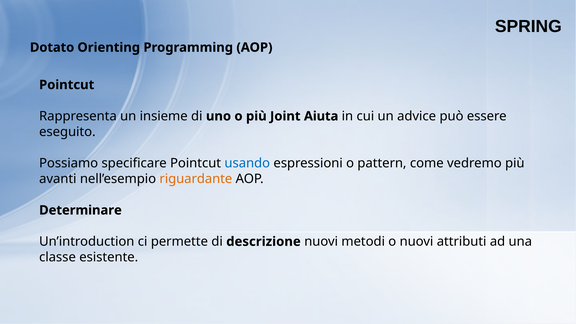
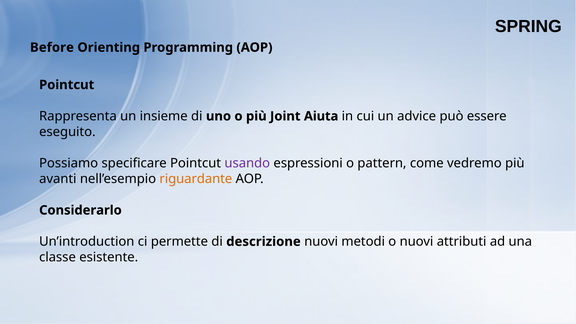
Dotato: Dotato -> Before
usando colour: blue -> purple
Determinare: Determinare -> Considerarlo
